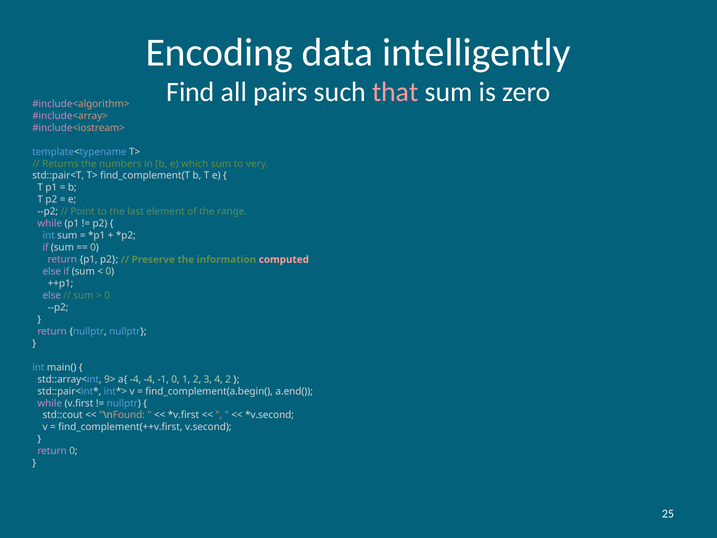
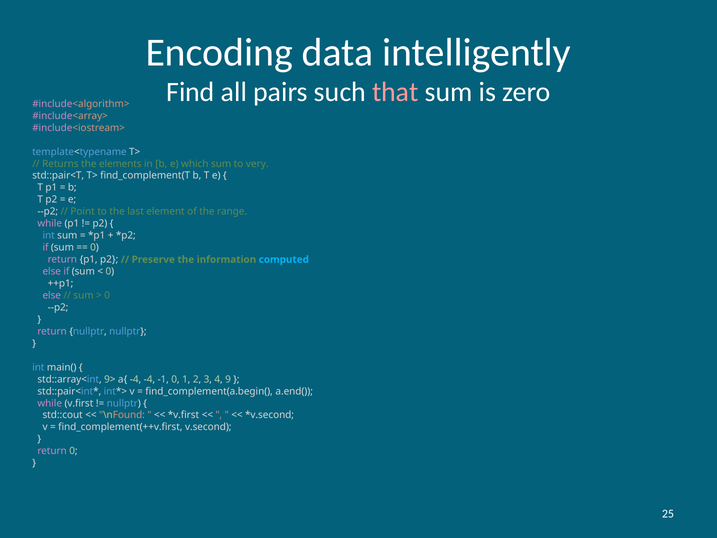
numbers: numbers -> elements
computed colour: pink -> light blue
4 2: 2 -> 9
